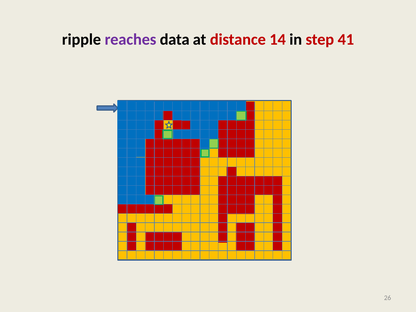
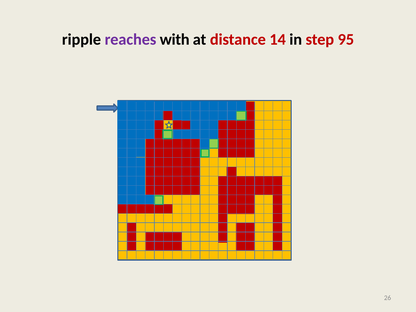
data: data -> with
41: 41 -> 95
